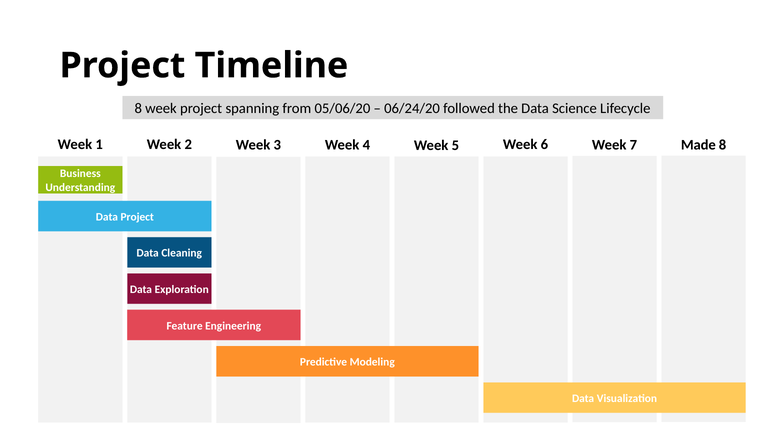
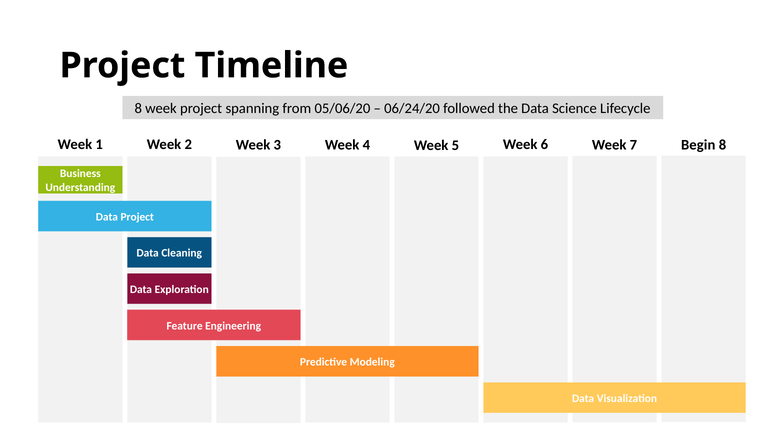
Made: Made -> Begin
